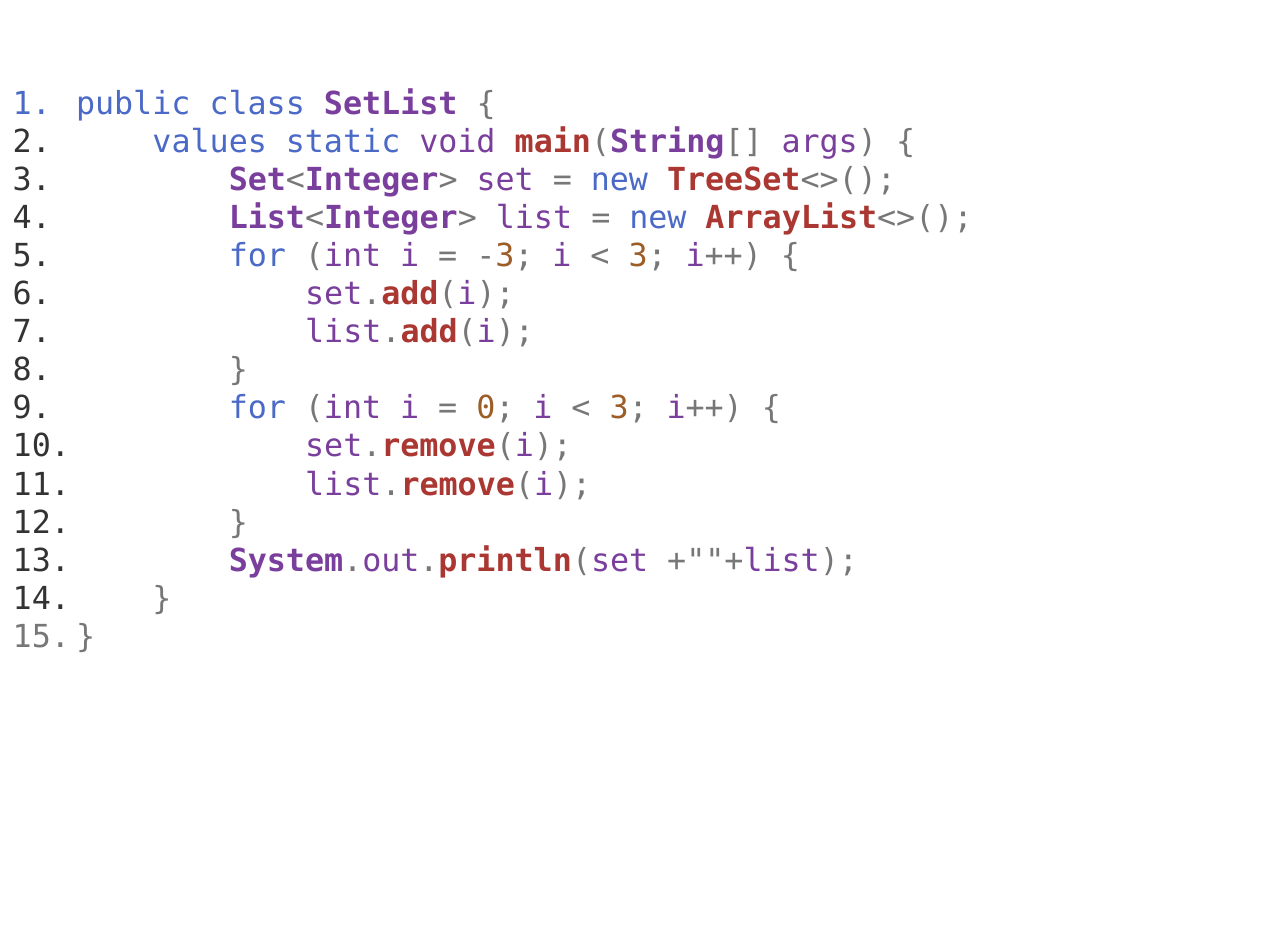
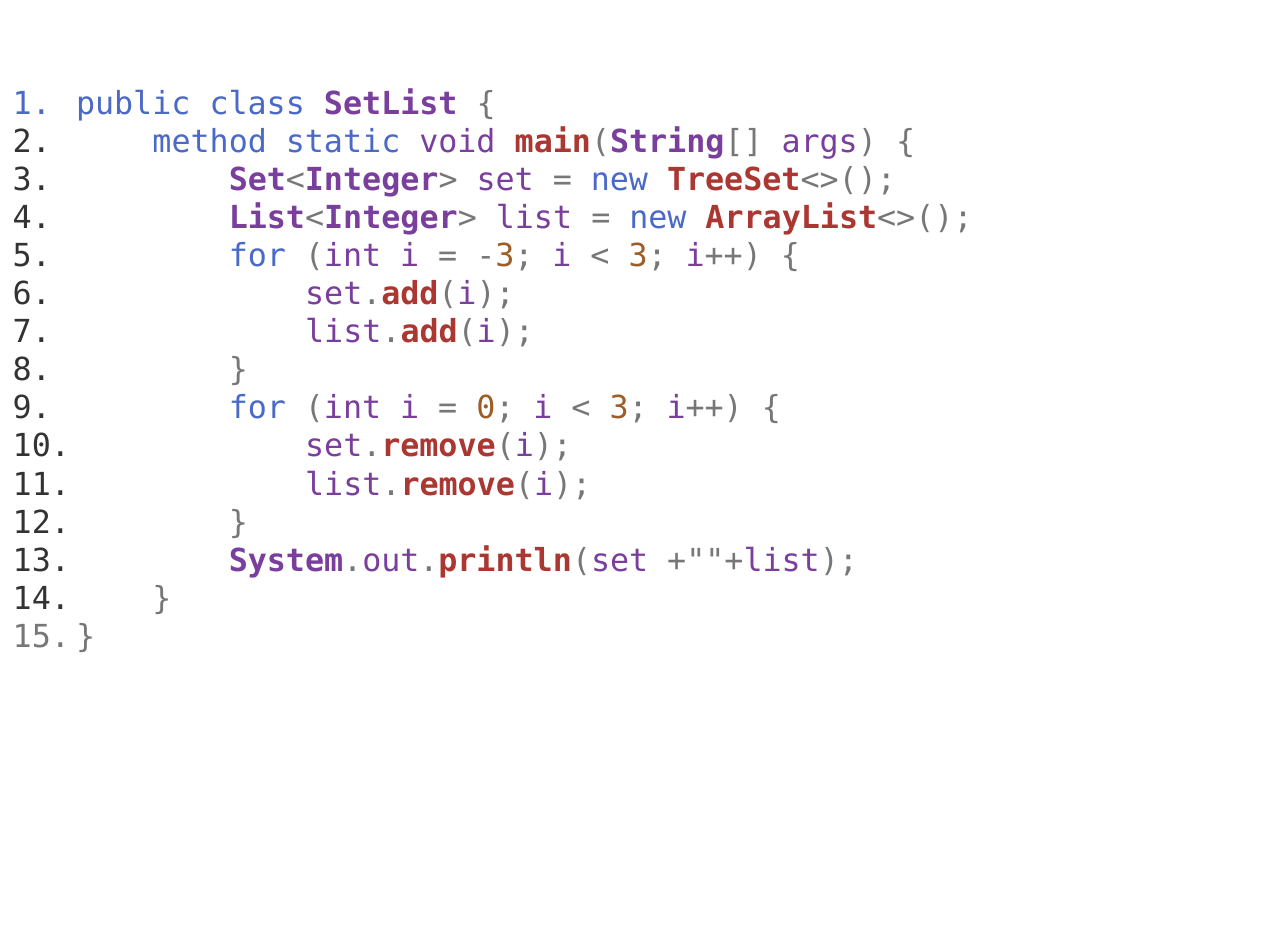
values: values -> method
